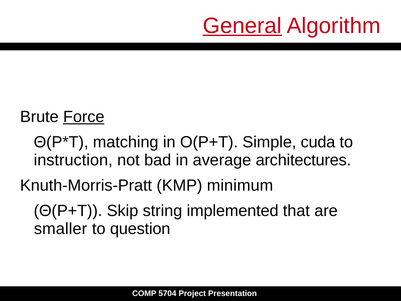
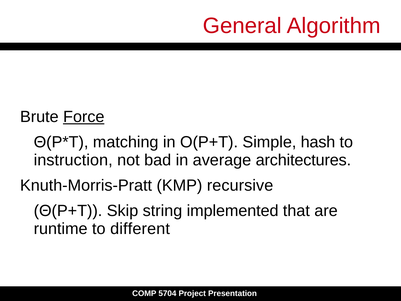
General underline: present -> none
cuda: cuda -> hash
minimum: minimum -> recursive
smaller: smaller -> runtime
question: question -> different
